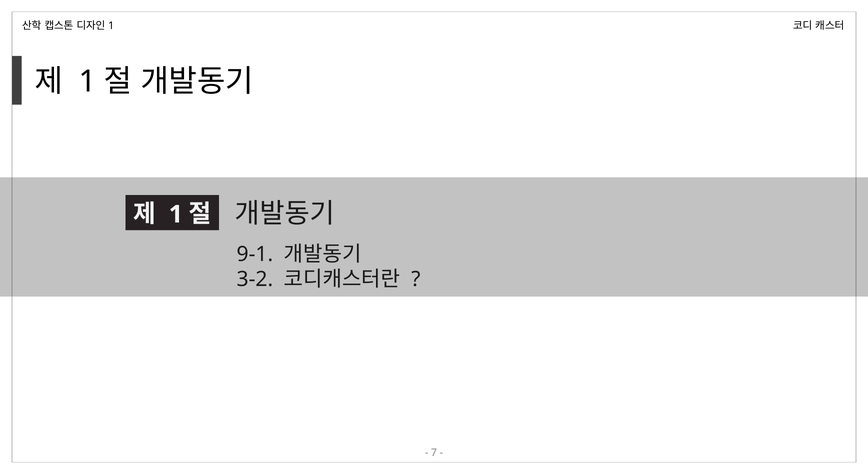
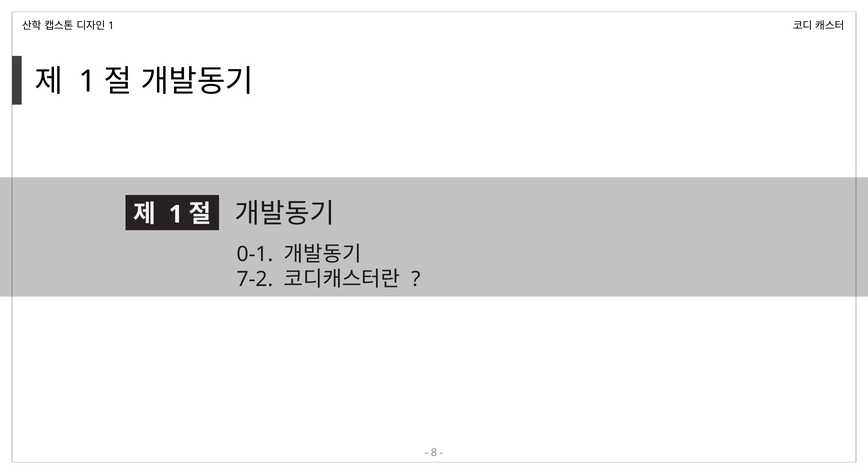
9-1: 9-1 -> 0-1
3-2: 3-2 -> 7-2
7: 7 -> 8
